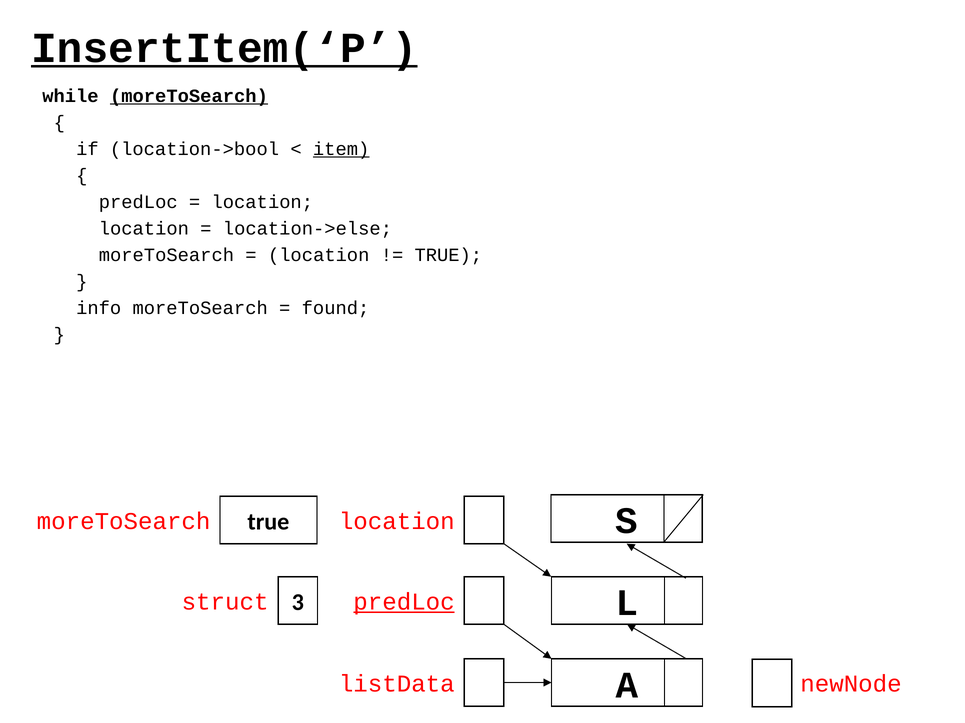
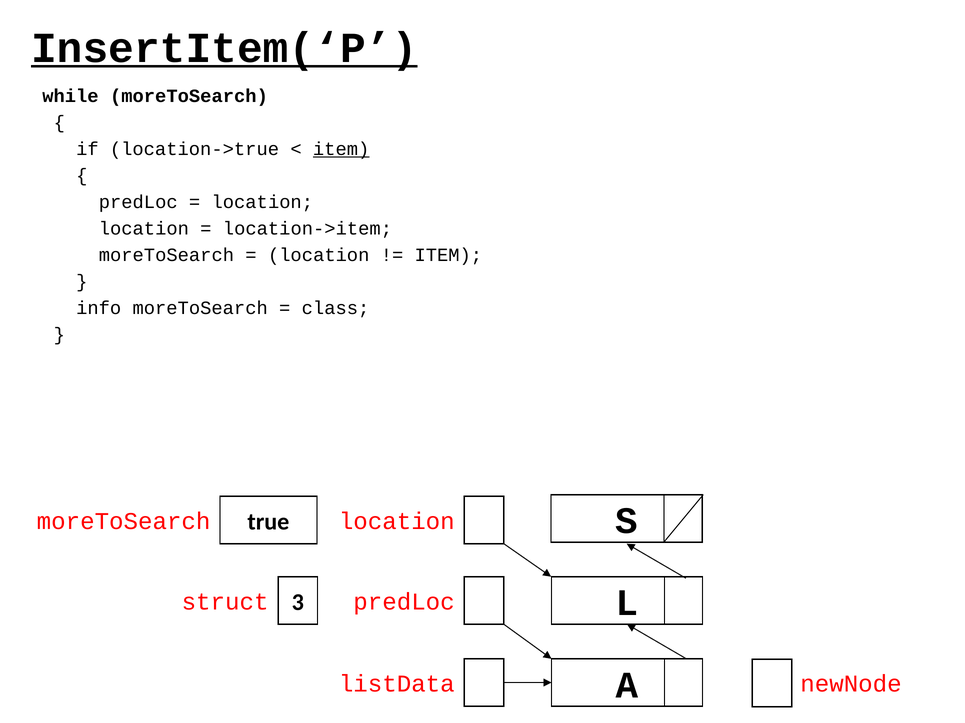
moreToSearch at (189, 96) underline: present -> none
location->bool: location->bool -> location->true
location->else: location->else -> location->item
TRUE at (448, 255): TRUE -> ITEM
found: found -> class
predLoc at (404, 603) underline: present -> none
